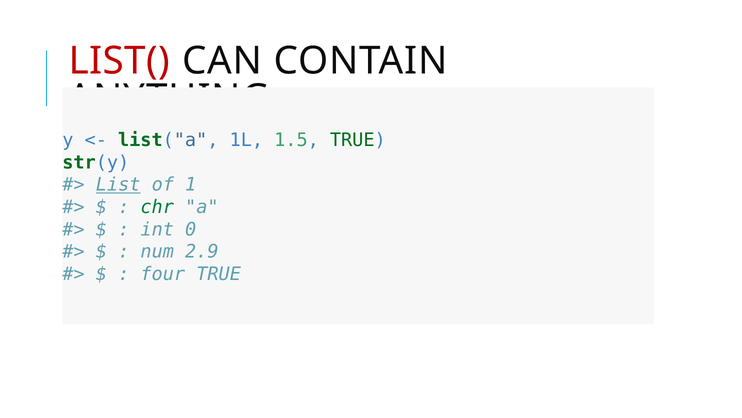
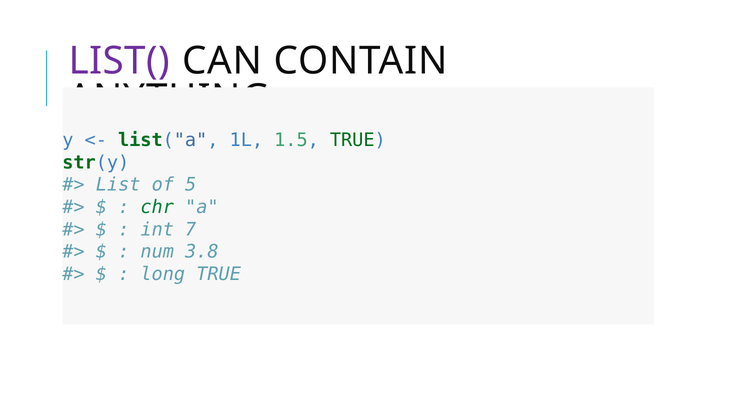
LIST( colour: red -> purple
List underline: present -> none
1: 1 -> 5
0: 0 -> 7
2.9: 2.9 -> 3.8
four: four -> long
